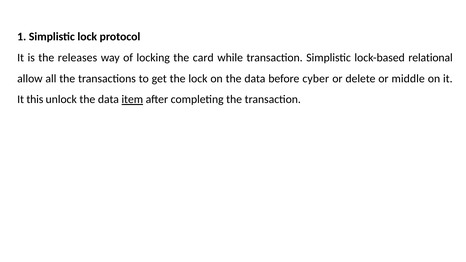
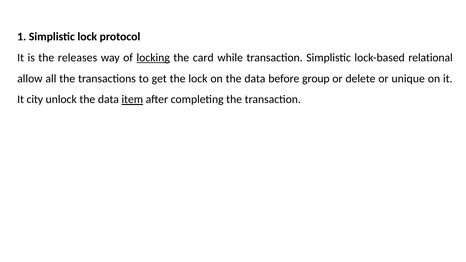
locking underline: none -> present
cyber: cyber -> group
middle: middle -> unique
this: this -> city
